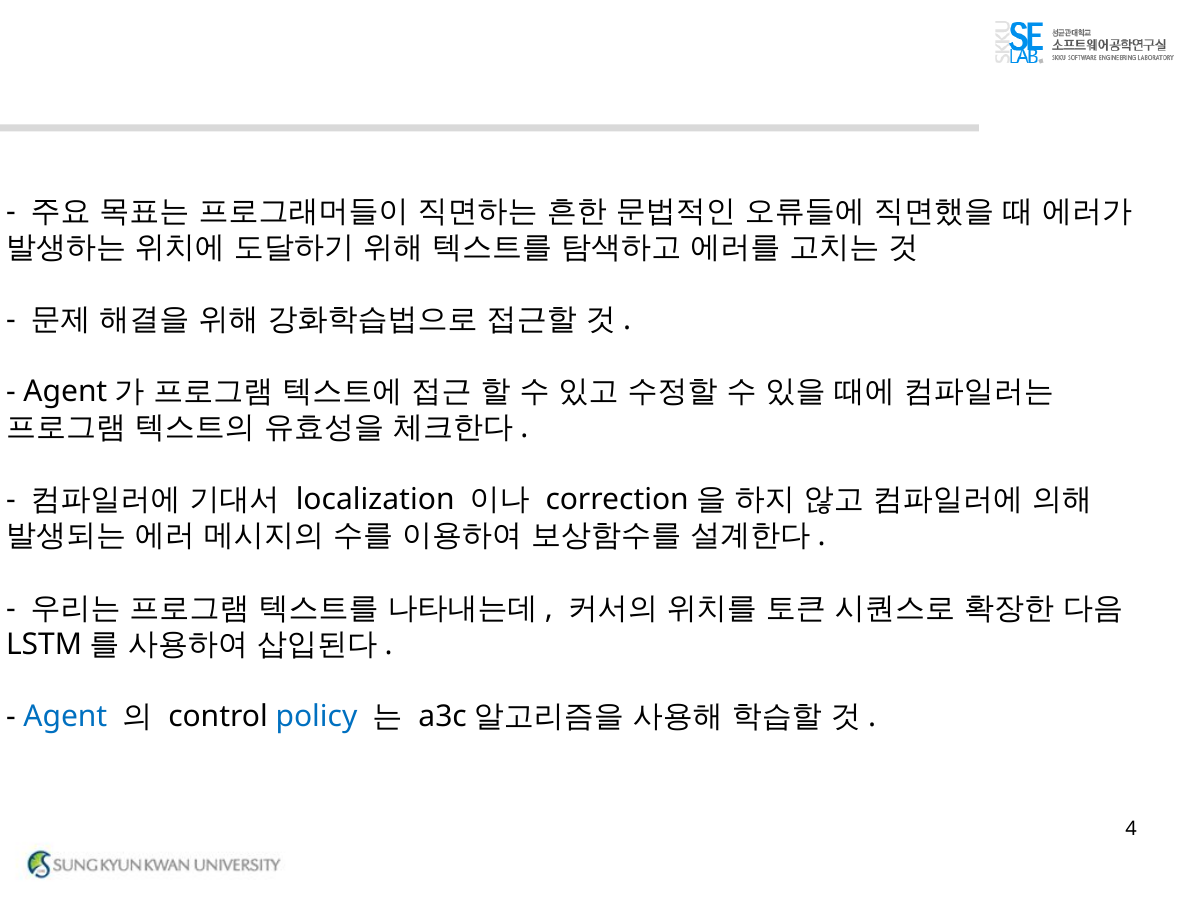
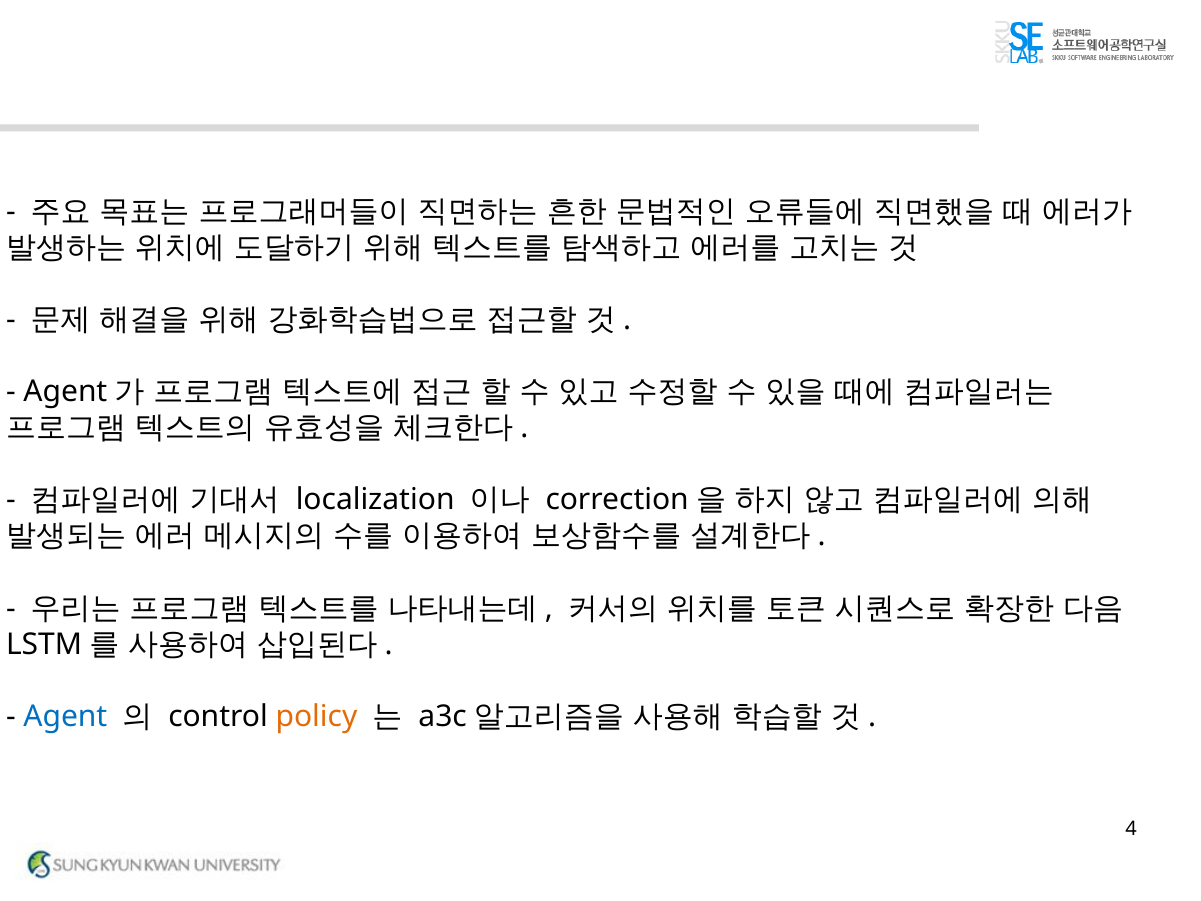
policy colour: blue -> orange
